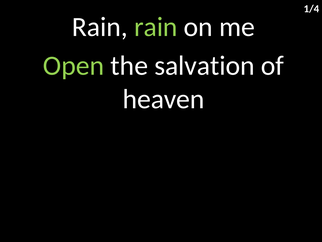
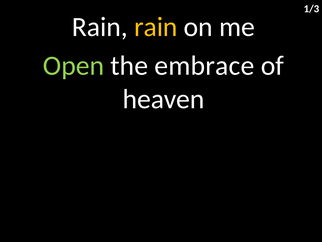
1/4: 1/4 -> 1/3
rain at (156, 27) colour: light green -> yellow
salvation: salvation -> embrace
